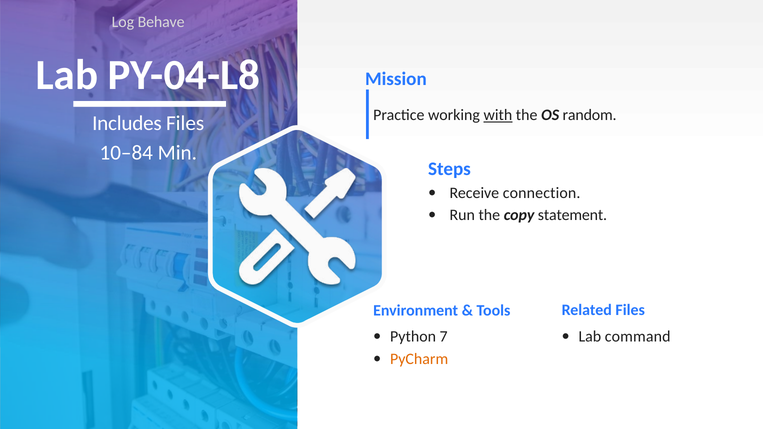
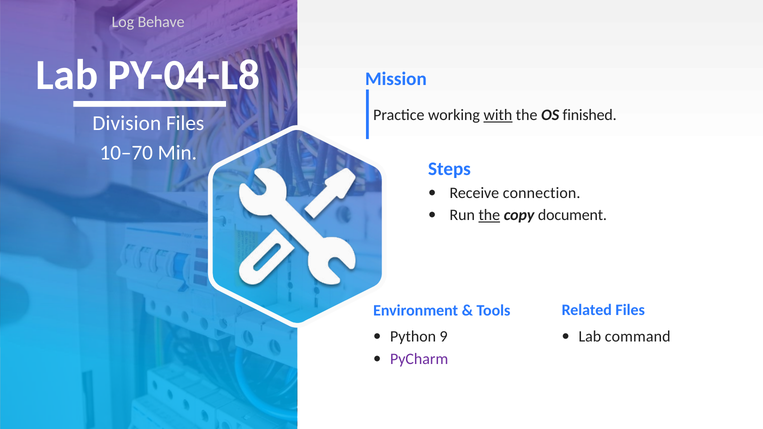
random: random -> finished
Includes: Includes -> Division
10–84: 10–84 -> 10–70
the at (489, 215) underline: none -> present
statement: statement -> document
7: 7 -> 9
PyCharm colour: orange -> purple
